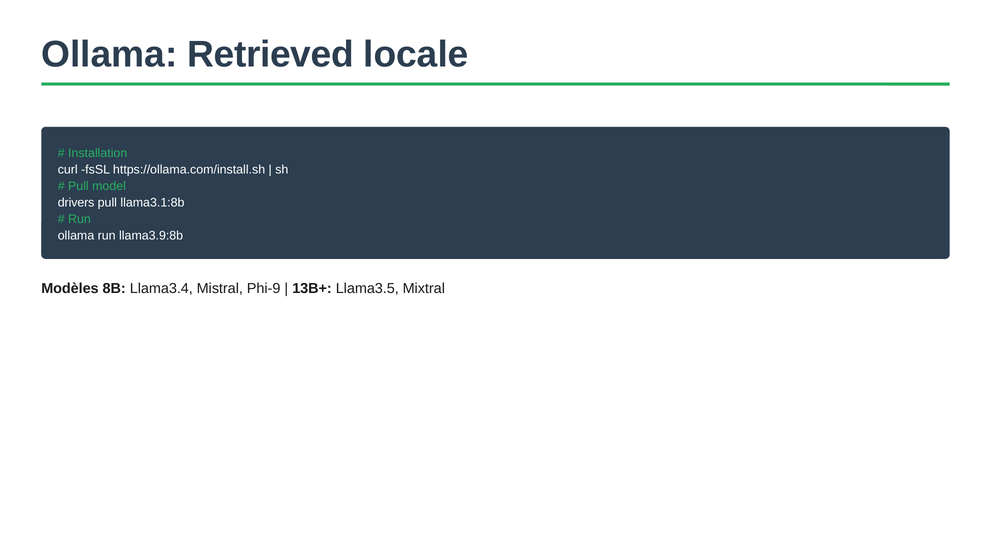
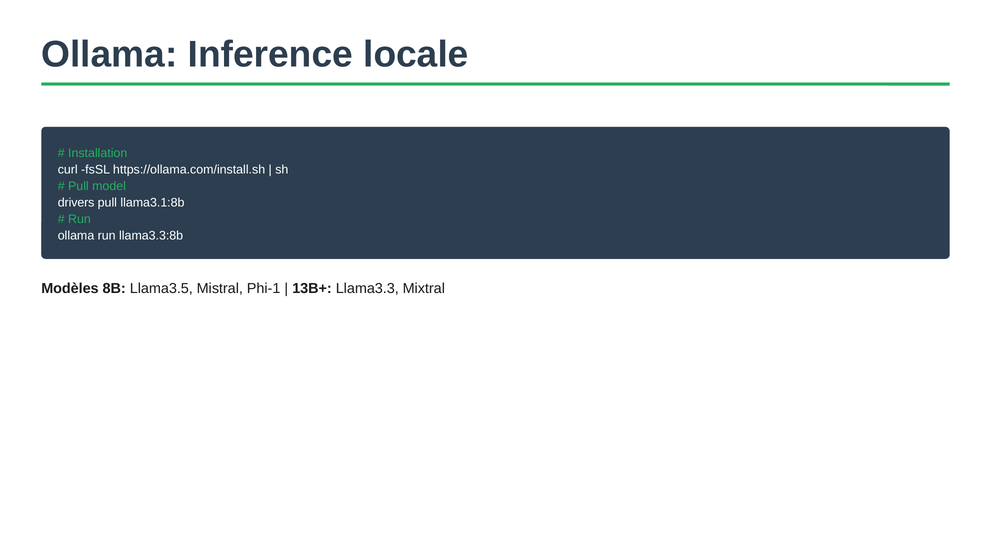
Retrieved: Retrieved -> Inference
llama3.9:8b: llama3.9:8b -> llama3.3:8b
Llama3.4: Llama3.4 -> Llama3.5
Phi-9: Phi-9 -> Phi-1
Llama3.5: Llama3.5 -> Llama3.3
